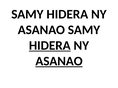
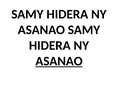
HIDERA at (50, 46) underline: present -> none
